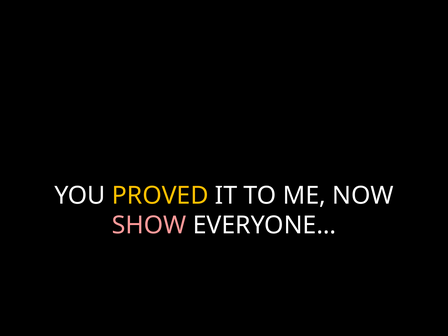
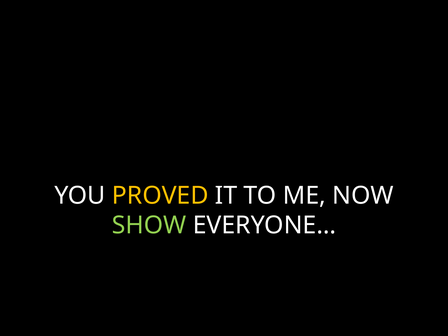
SHOW colour: pink -> light green
